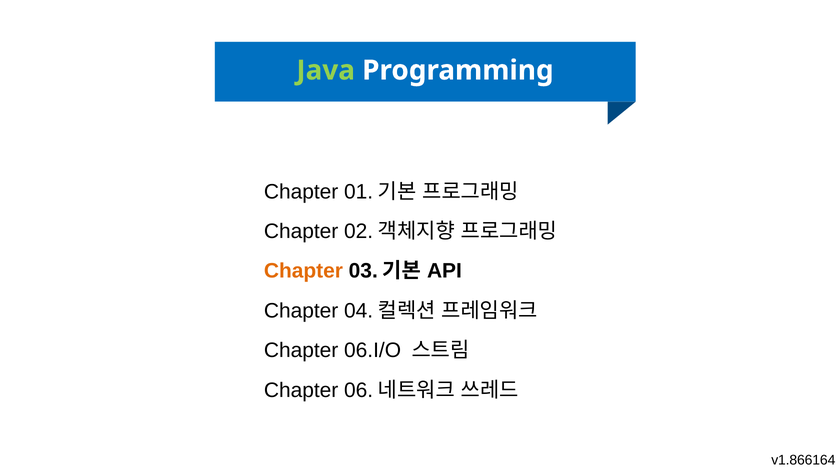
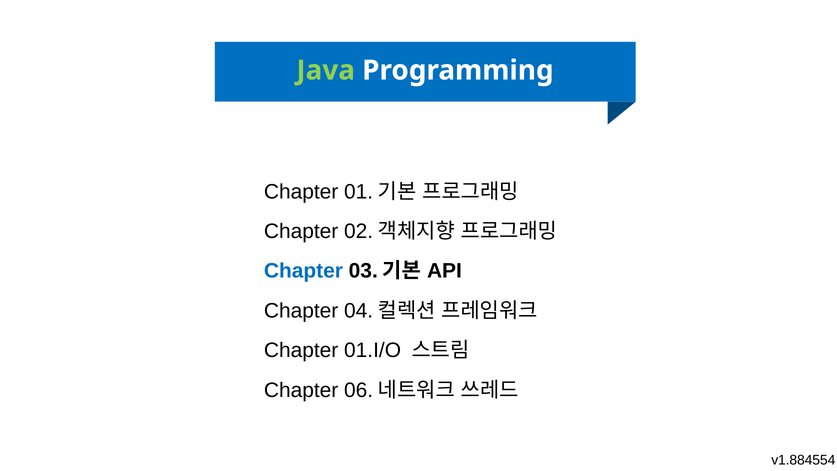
Chapter at (303, 271) colour: orange -> blue
06.I/O: 06.I/O -> 01.I/O
v1.866164: v1.866164 -> v1.884554
